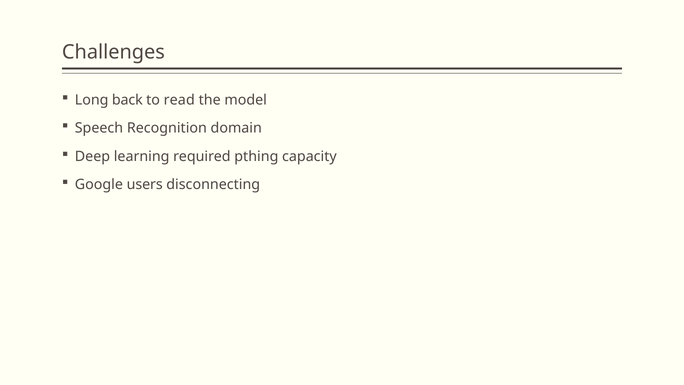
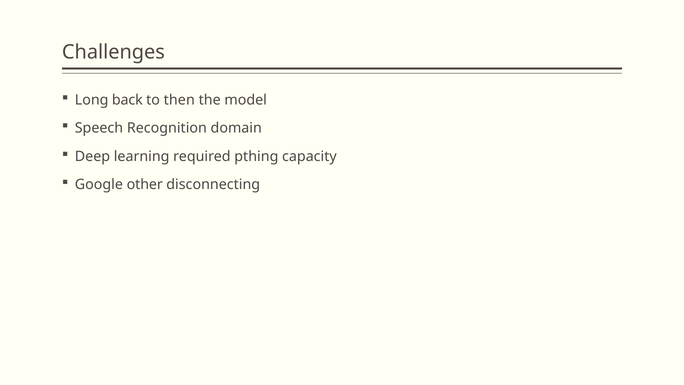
read: read -> then
users: users -> other
